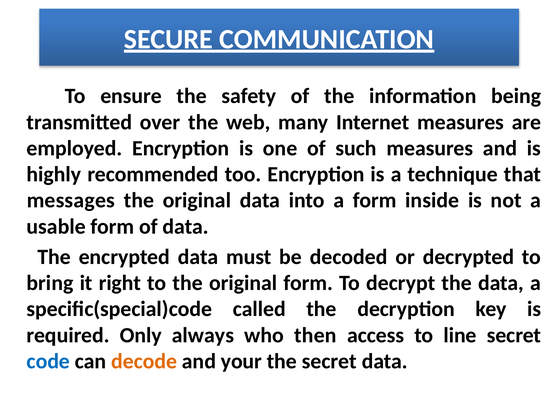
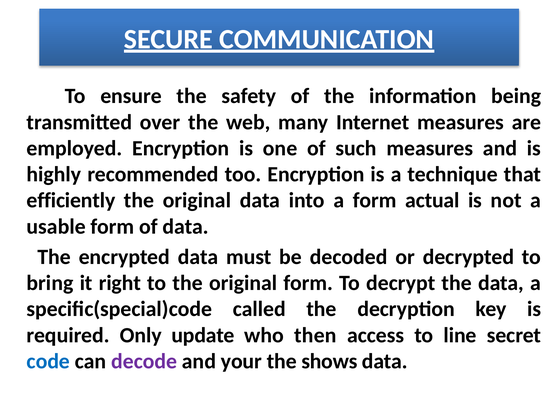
messages: messages -> efficiently
inside: inside -> actual
always: always -> update
decode colour: orange -> purple
the secret: secret -> shows
